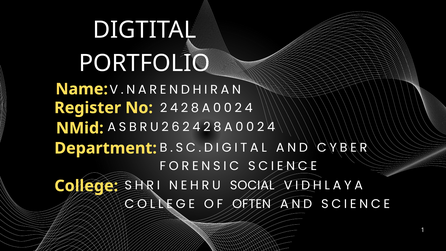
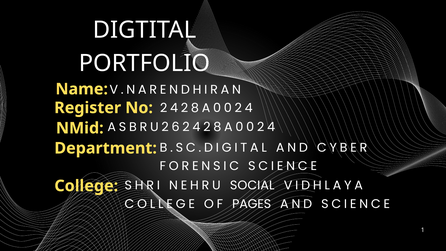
OFTEN: OFTEN -> PAGES
